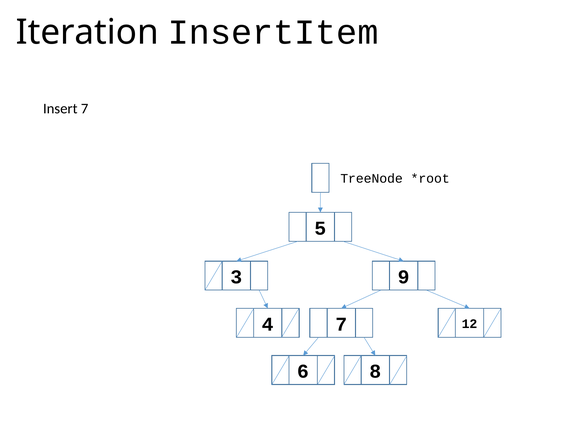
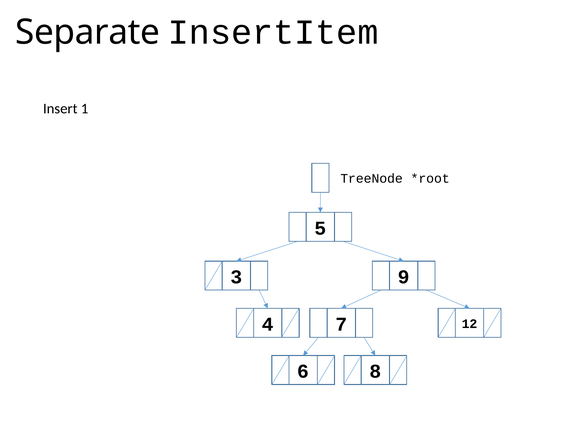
Iteration: Iteration -> Separate
Insert 7: 7 -> 1
